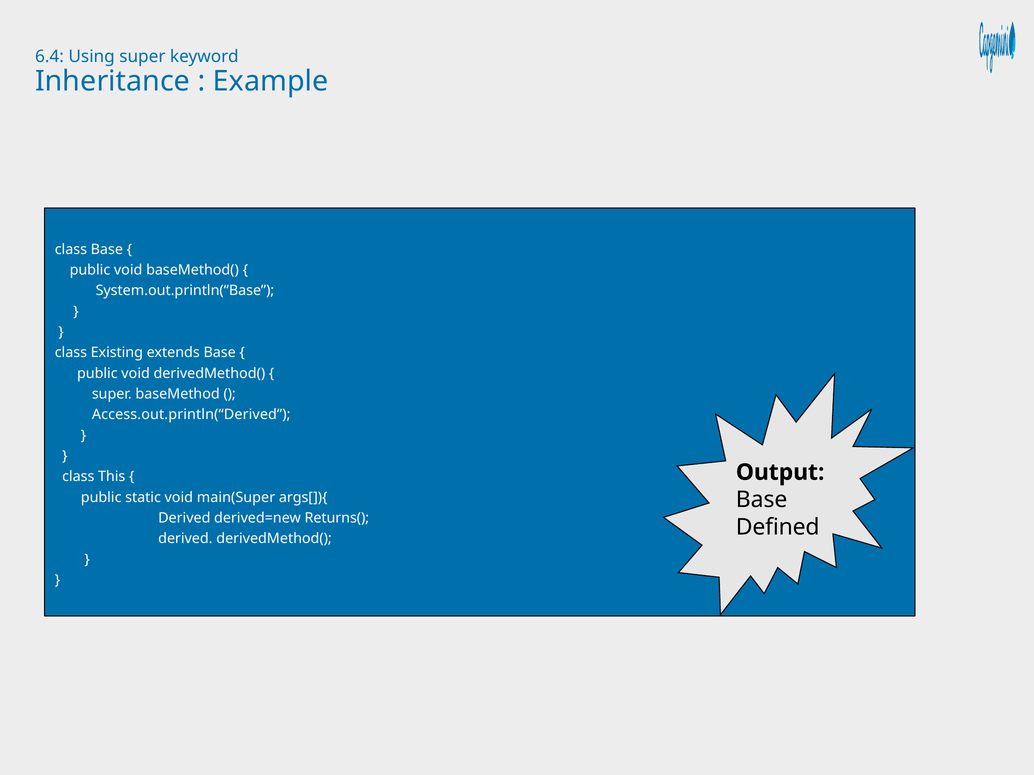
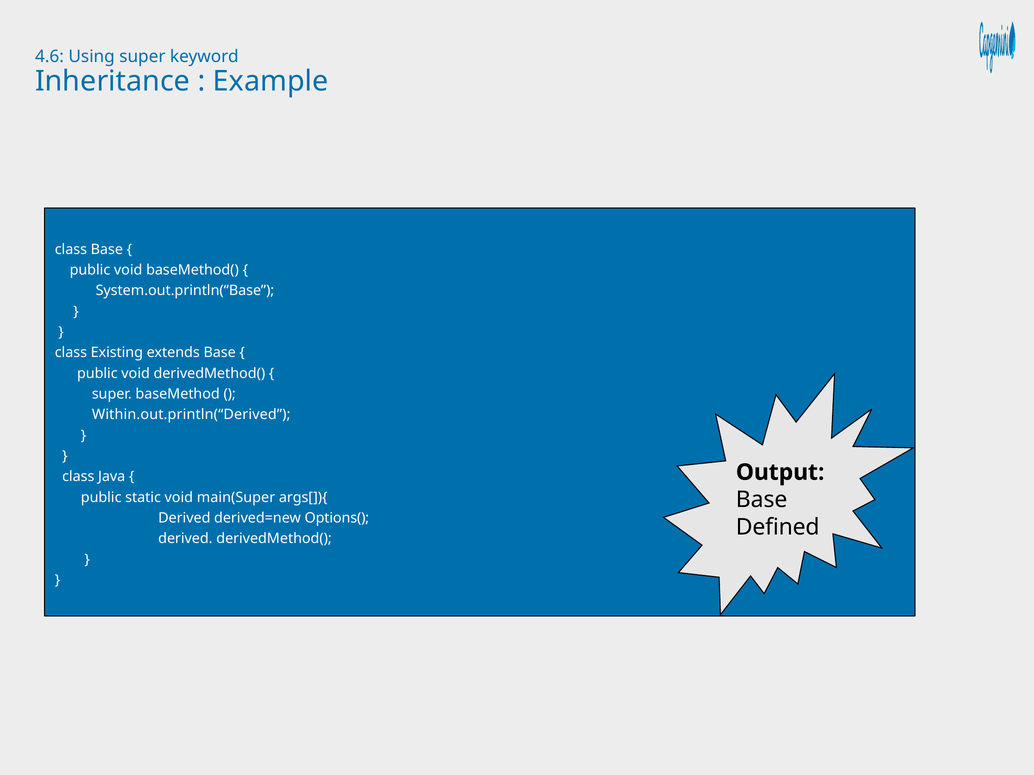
6.4: 6.4 -> 4.6
Access.out.println(“Derived: Access.out.println(“Derived -> Within.out.println(“Derived
This: This -> Java
Returns(: Returns( -> Options(
